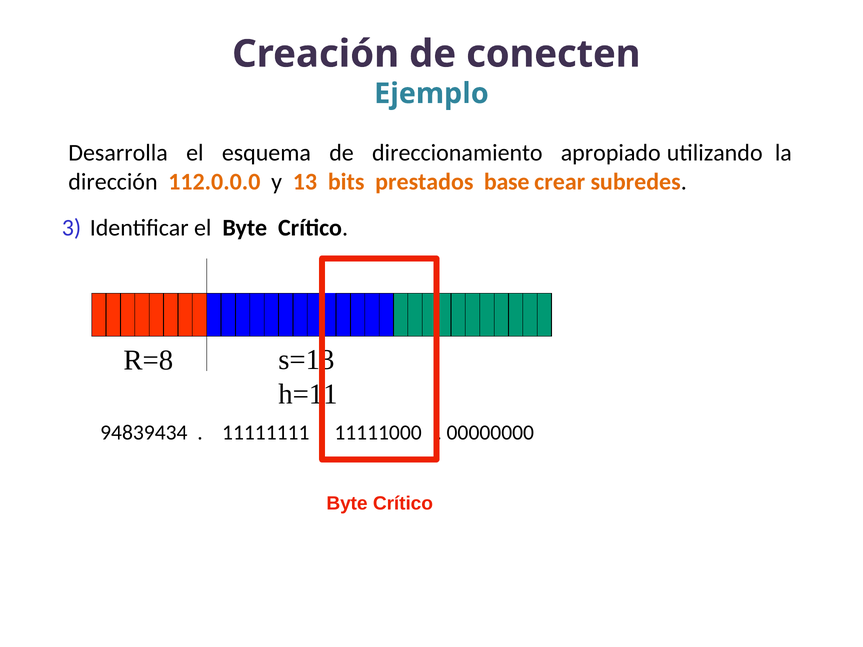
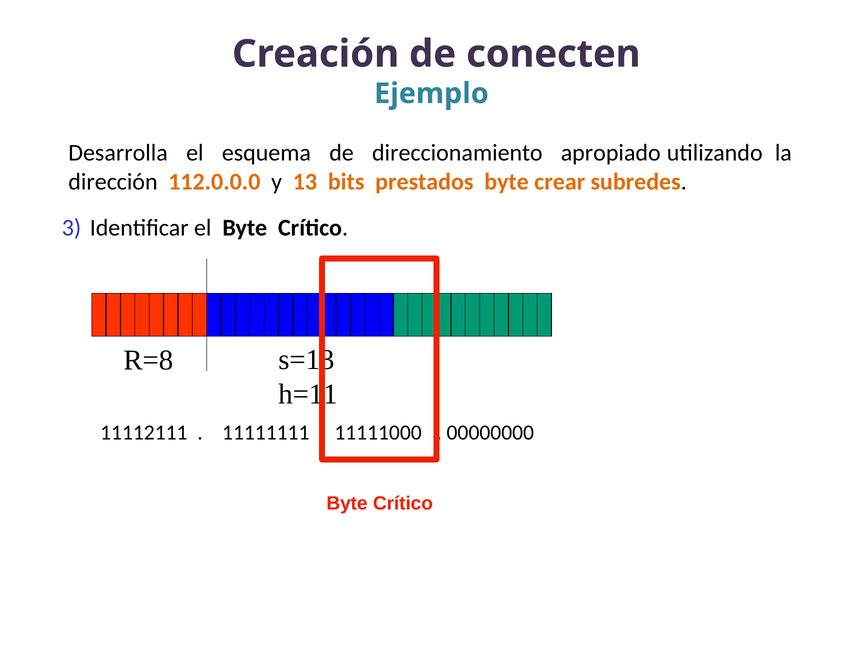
prestados base: base -> byte
94839434: 94839434 -> 11112111
